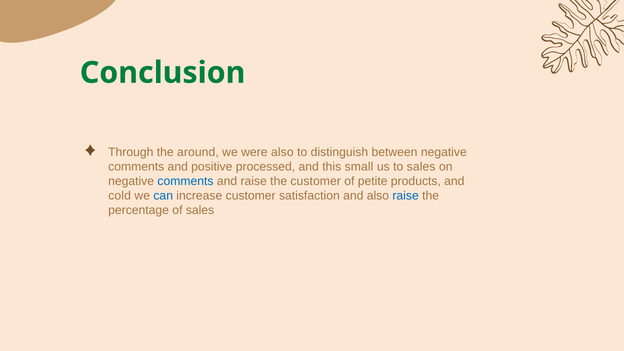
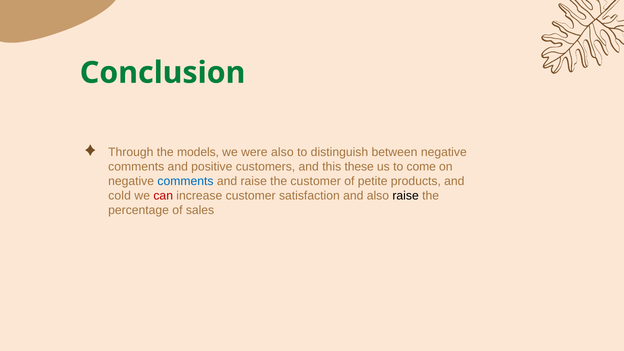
around: around -> models
processed: processed -> customers
small: small -> these
to sales: sales -> come
can colour: blue -> red
raise at (406, 196) colour: blue -> black
